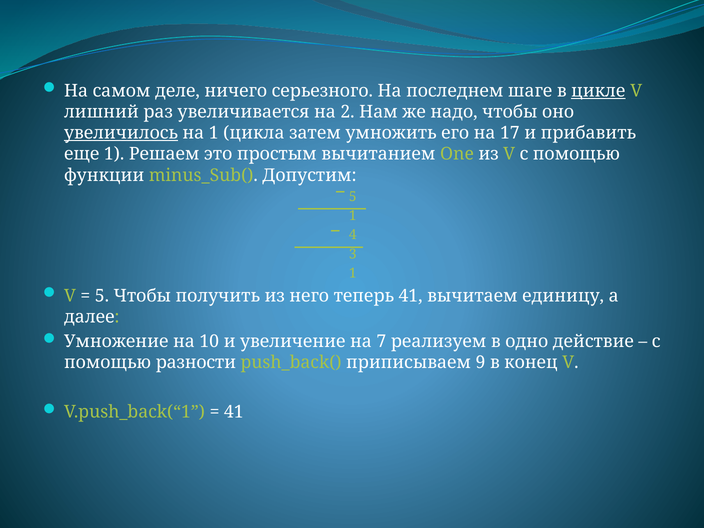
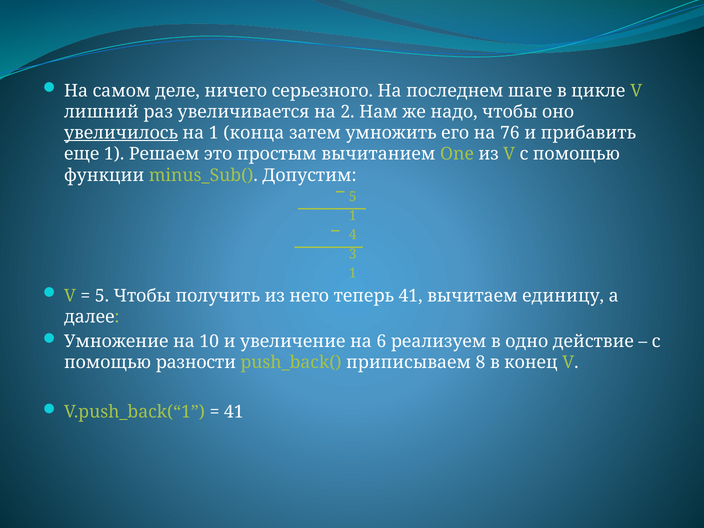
цикле underline: present -> none
цикла: цикла -> конца
17: 17 -> 76
7: 7 -> 6
9: 9 -> 8
